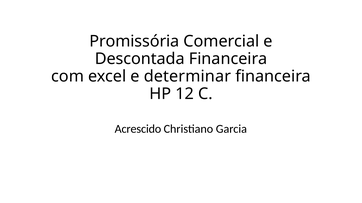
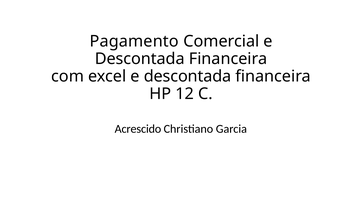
Promissória: Promissória -> Pagamento
excel e determinar: determinar -> descontada
